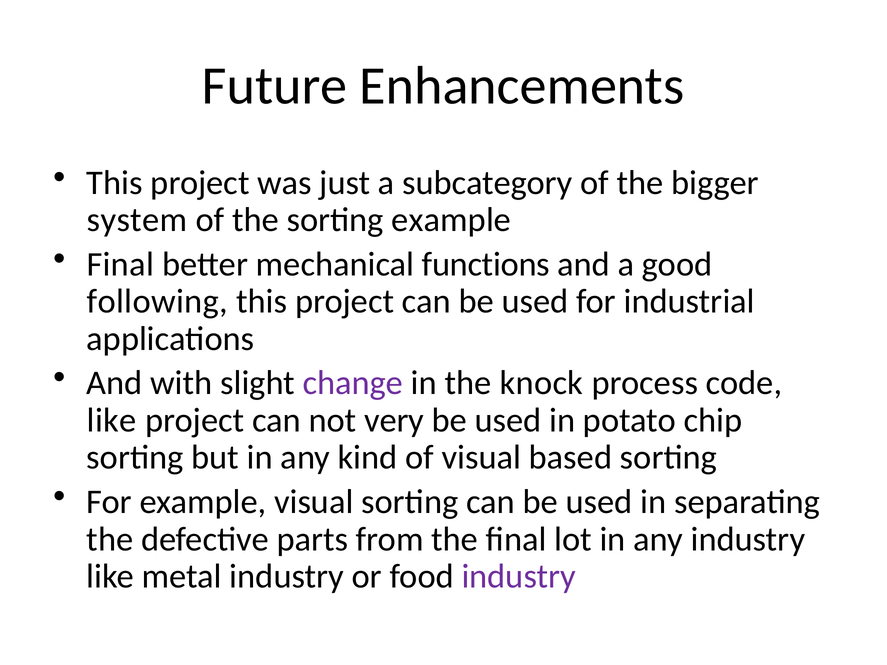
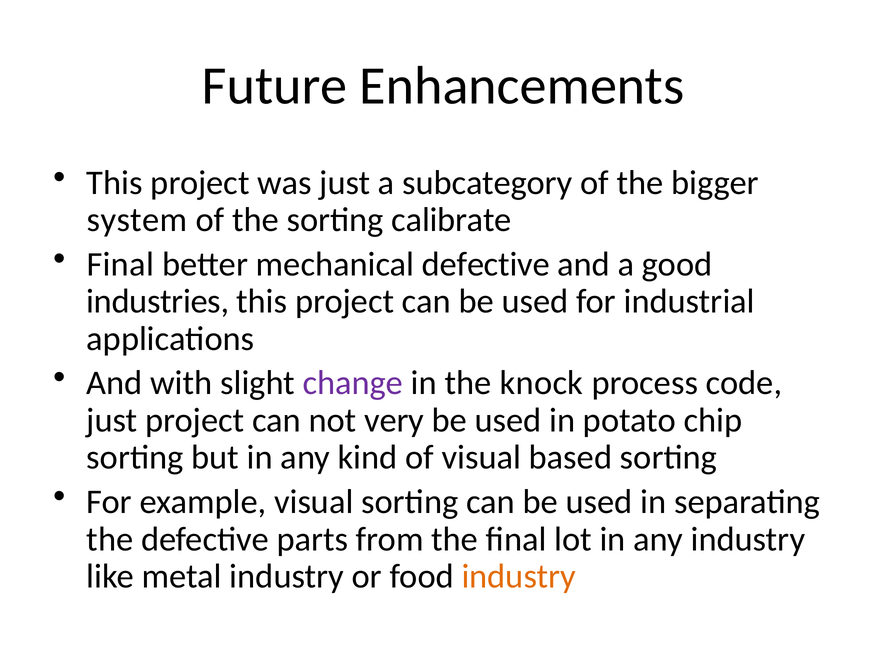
sorting example: example -> calibrate
mechanical functions: functions -> defective
following: following -> industries
like at (112, 421): like -> just
industry at (519, 577) colour: purple -> orange
